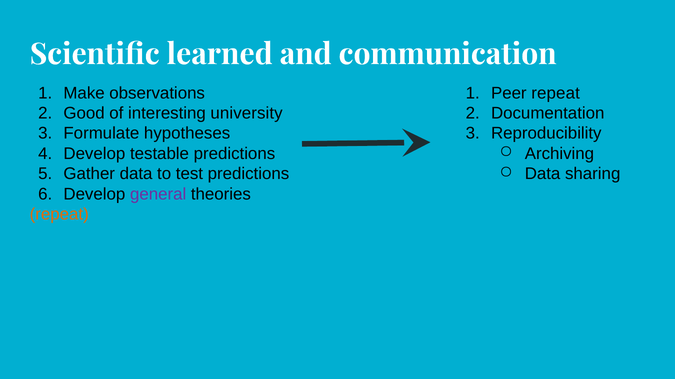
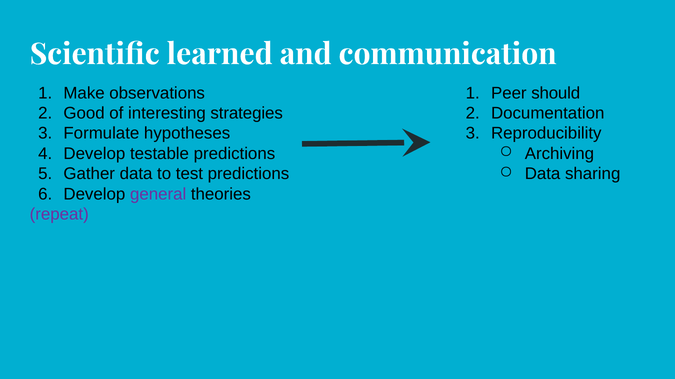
Peer repeat: repeat -> should
university: university -> strategies
repeat at (59, 215) colour: orange -> purple
